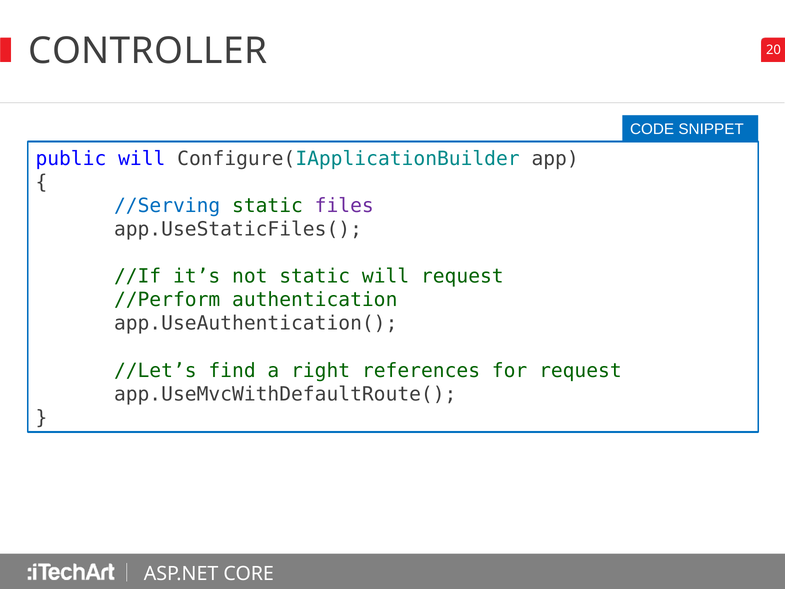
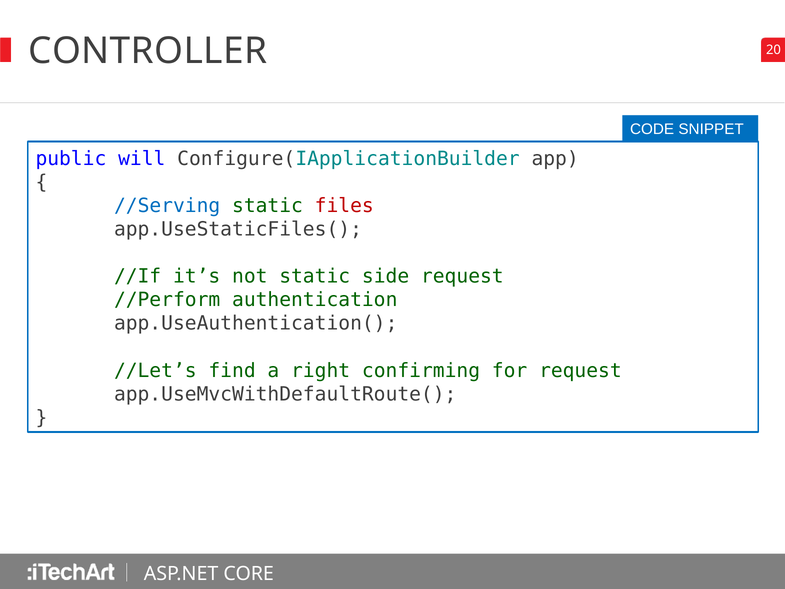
files colour: purple -> red
static will: will -> side
references: references -> confirming
